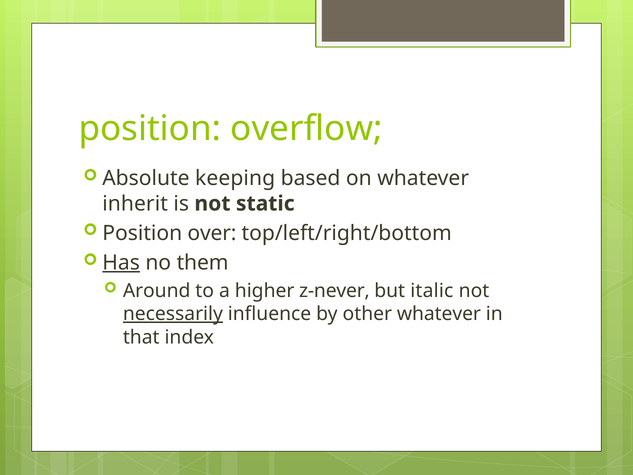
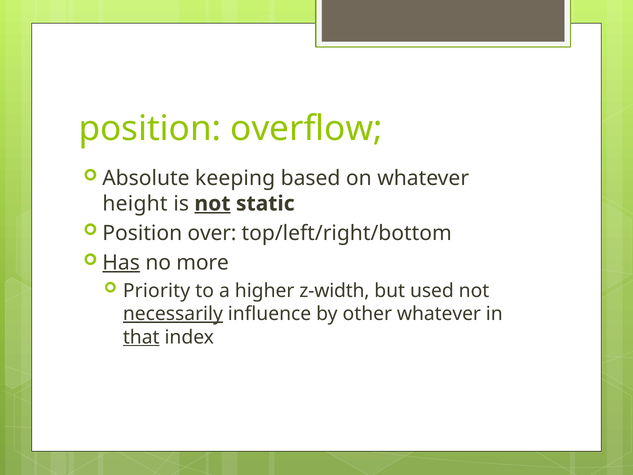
inherit: inherit -> height
not at (212, 203) underline: none -> present
them: them -> more
Around: Around -> Priority
z-never: z-never -> z-width
italic: italic -> used
that underline: none -> present
